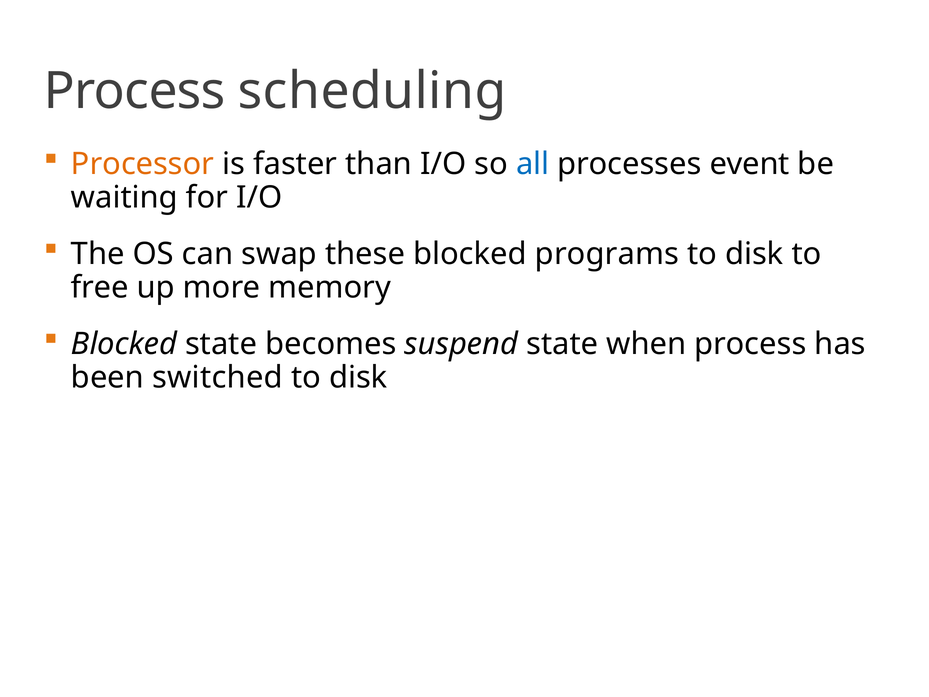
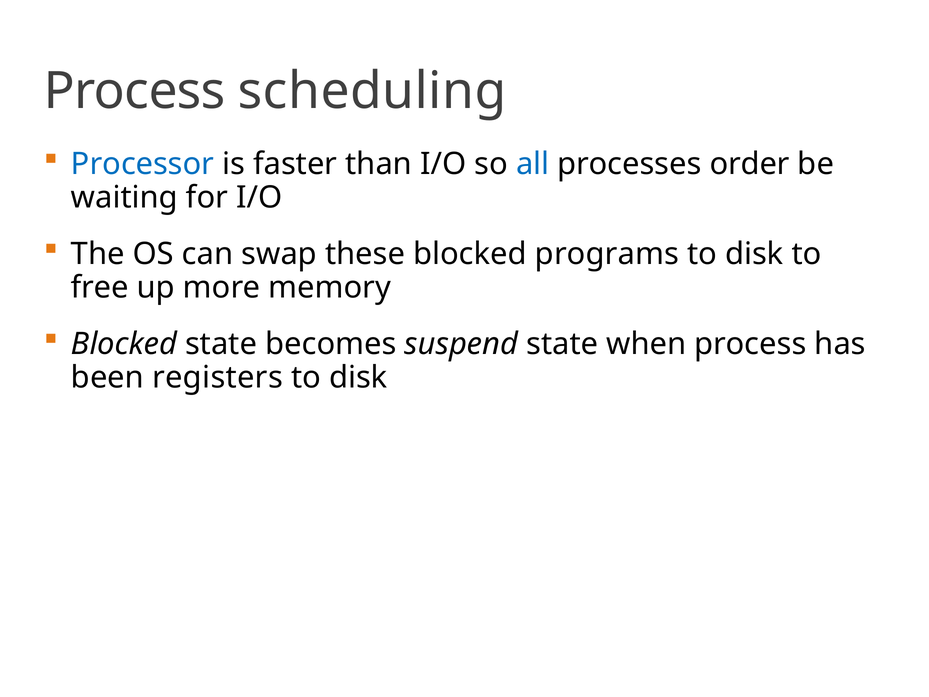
Processor colour: orange -> blue
event: event -> order
switched: switched -> registers
